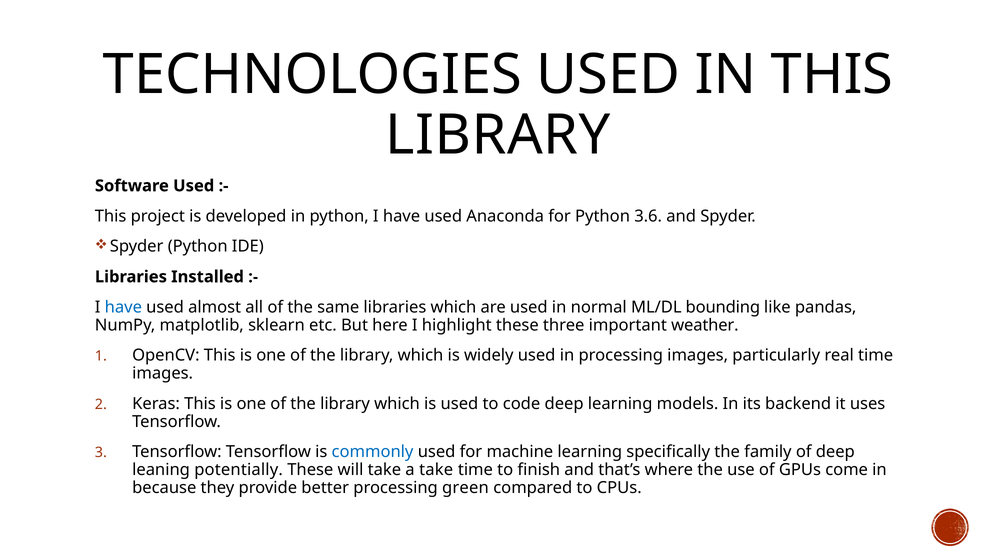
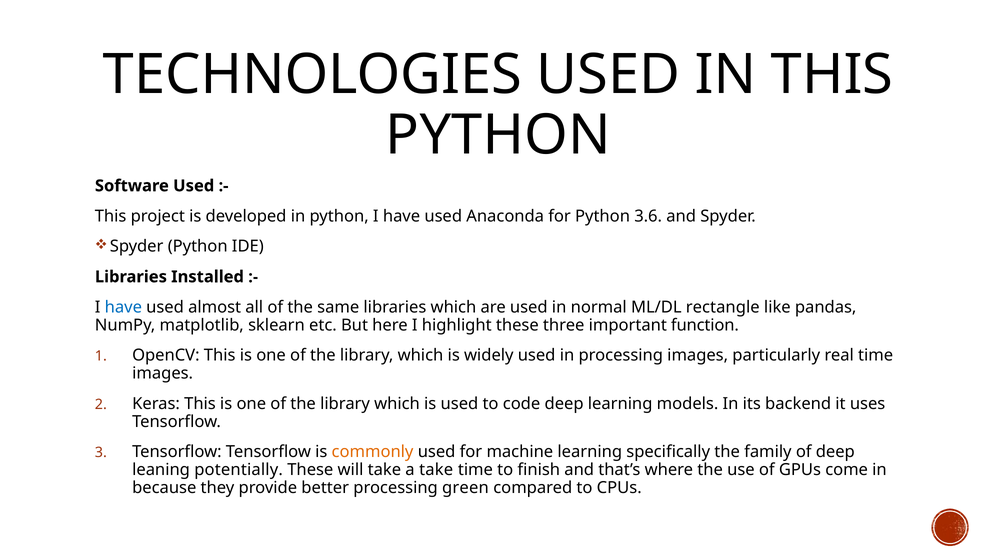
LIBRARY at (498, 135): LIBRARY -> PYTHON
bounding: bounding -> rectangle
weather: weather -> function
commonly colour: blue -> orange
